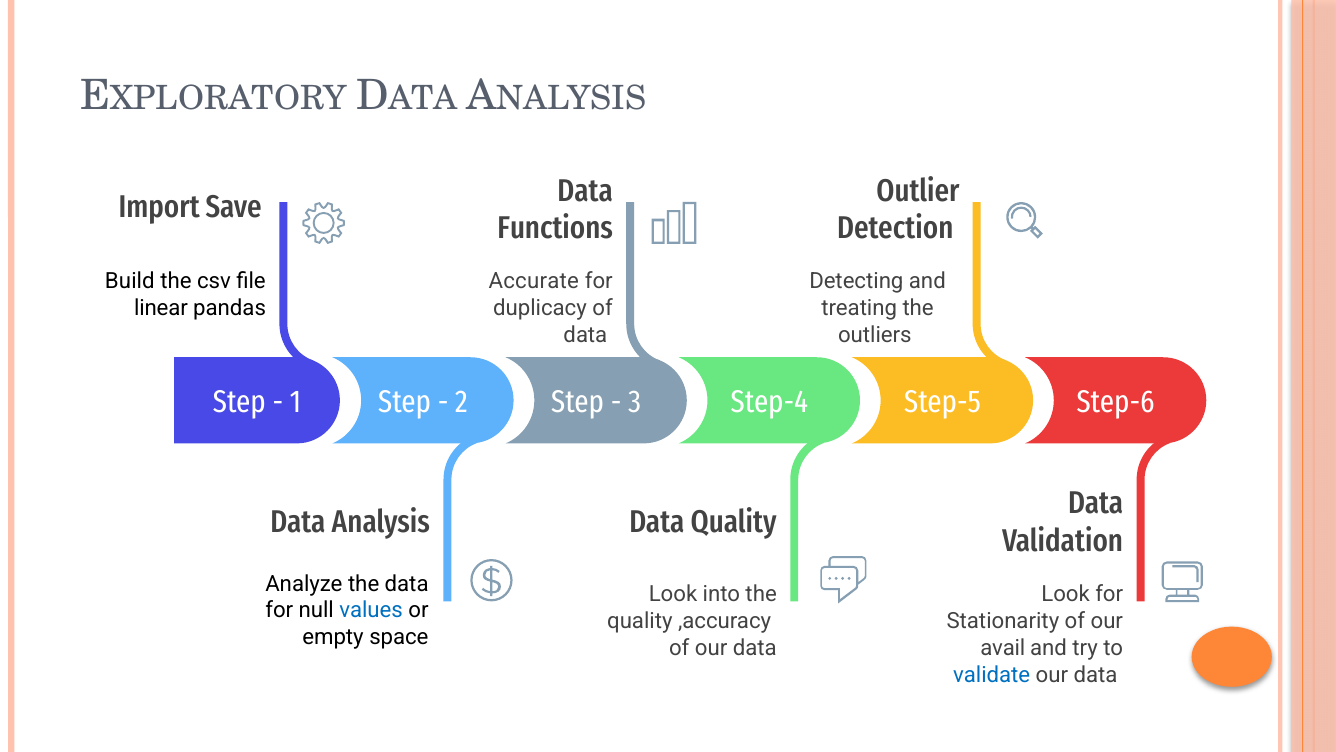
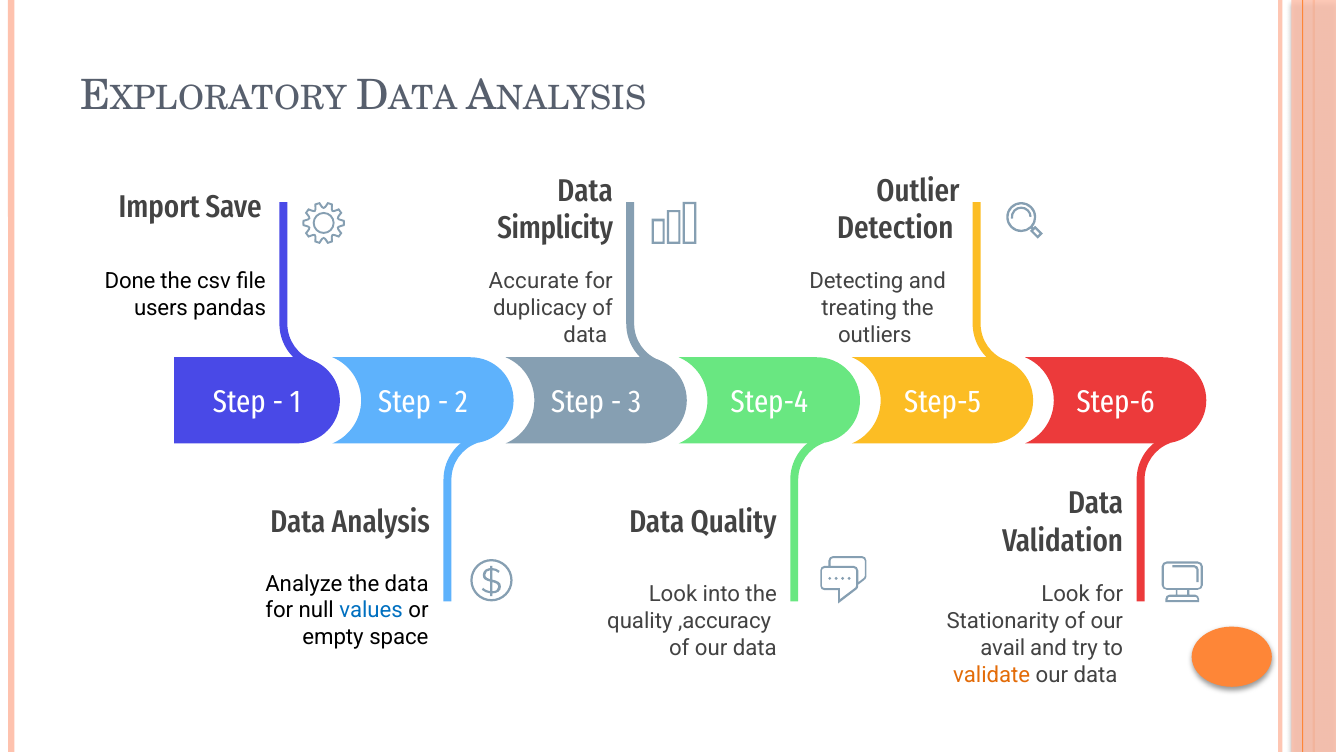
Functions: Functions -> Simplicity
Build: Build -> Done
linear: linear -> users
validate colour: blue -> orange
